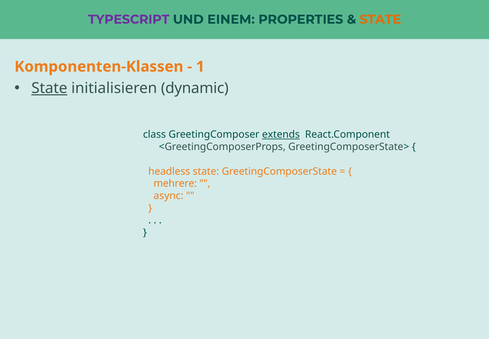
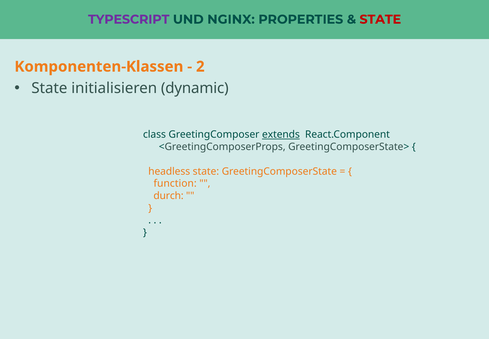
EINEM: EINEM -> NGINX
STATE at (380, 19) colour: orange -> red
1: 1 -> 2
State at (49, 88) underline: present -> none
mehrere: mehrere -> function
async: async -> durch
